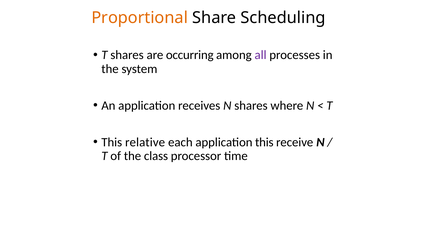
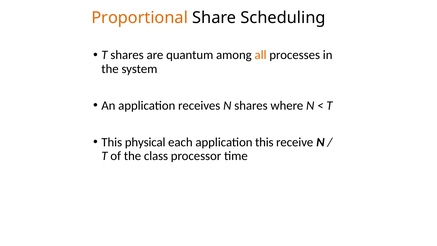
occurring: occurring -> quantum
all colour: purple -> orange
relative: relative -> physical
